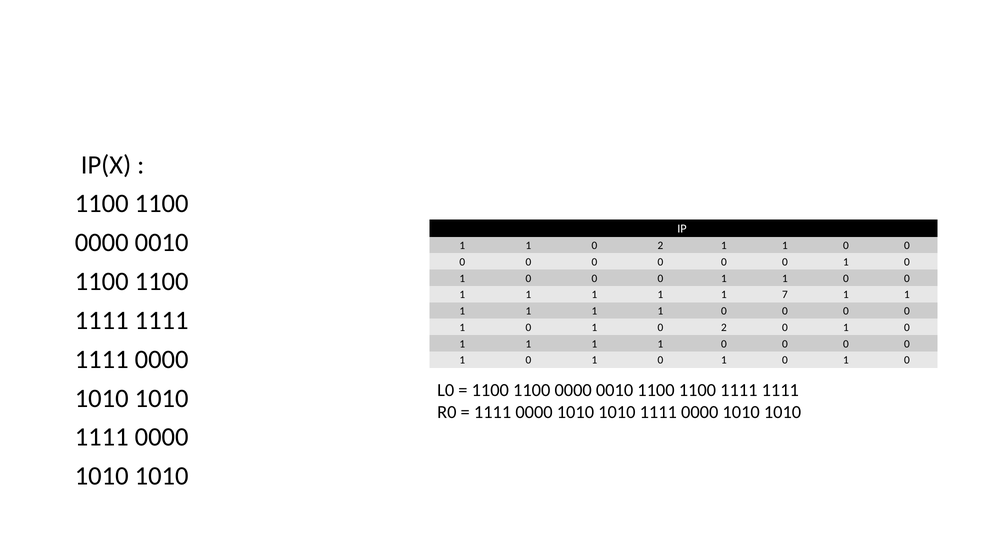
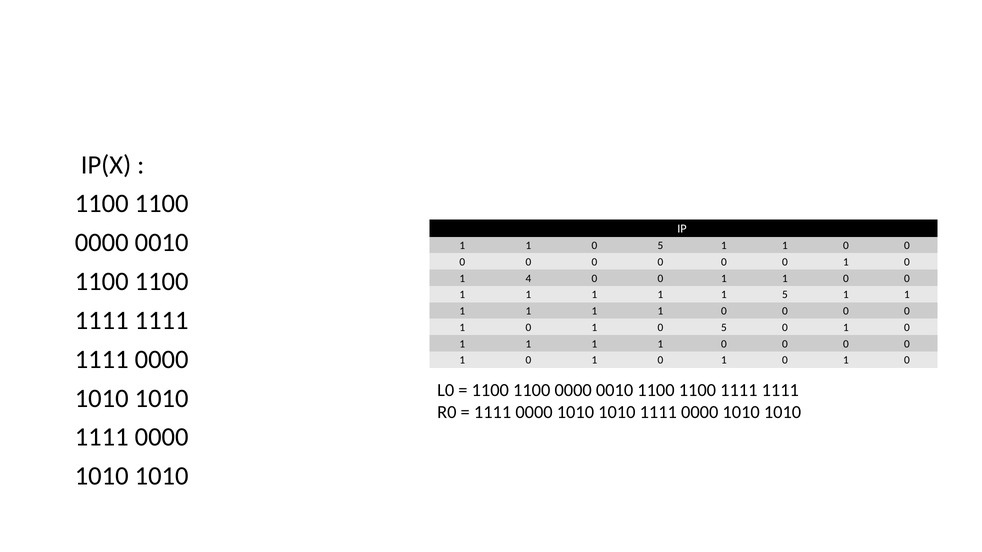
1 1 0 2: 2 -> 5
0 at (528, 279): 0 -> 4
1 7: 7 -> 5
0 1 0 2: 2 -> 5
